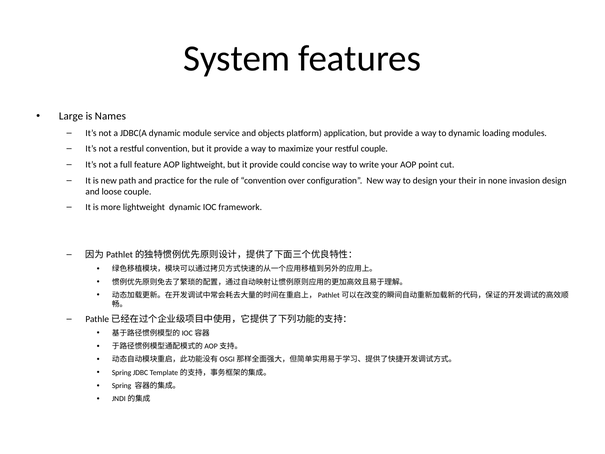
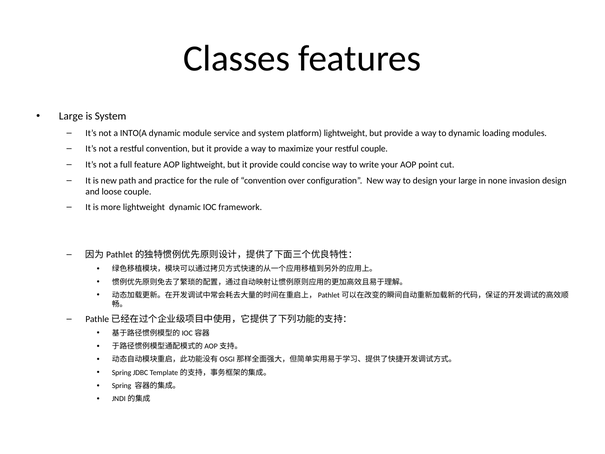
System: System -> Classes
is Names: Names -> System
JDBC(A: JDBC(A -> INTO(A
and objects: objects -> system
platform application: application -> lightweight
your their: their -> large
